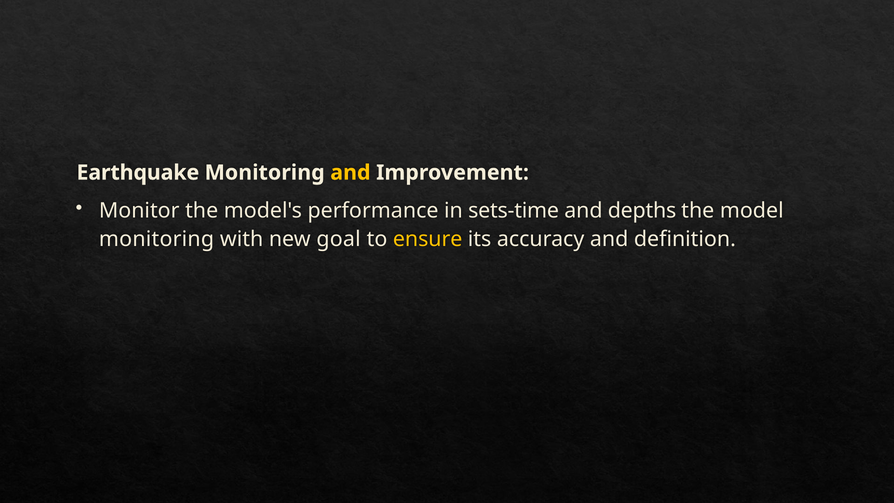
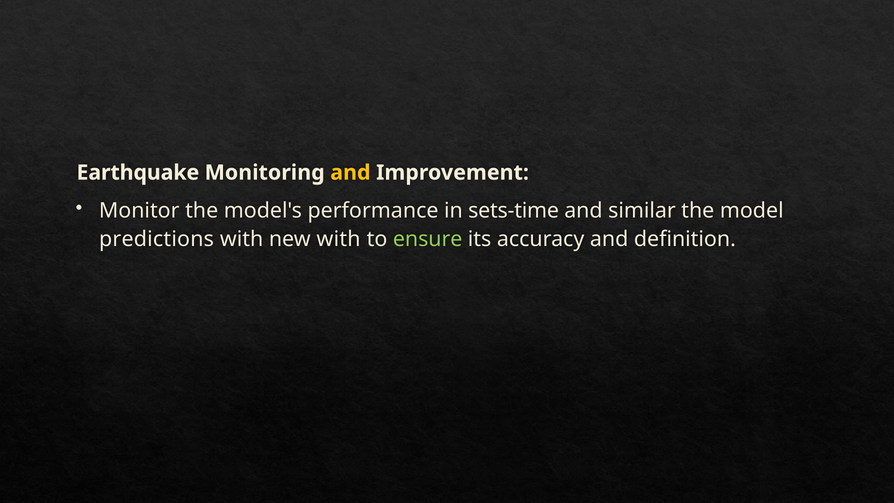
depths: depths -> similar
monitoring at (157, 239): monitoring -> predictions
new goal: goal -> with
ensure colour: yellow -> light green
